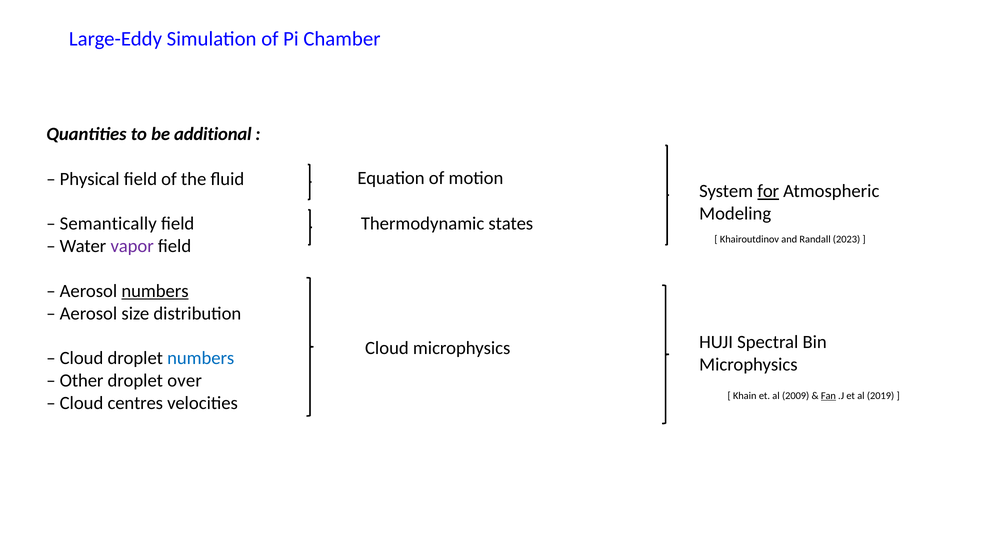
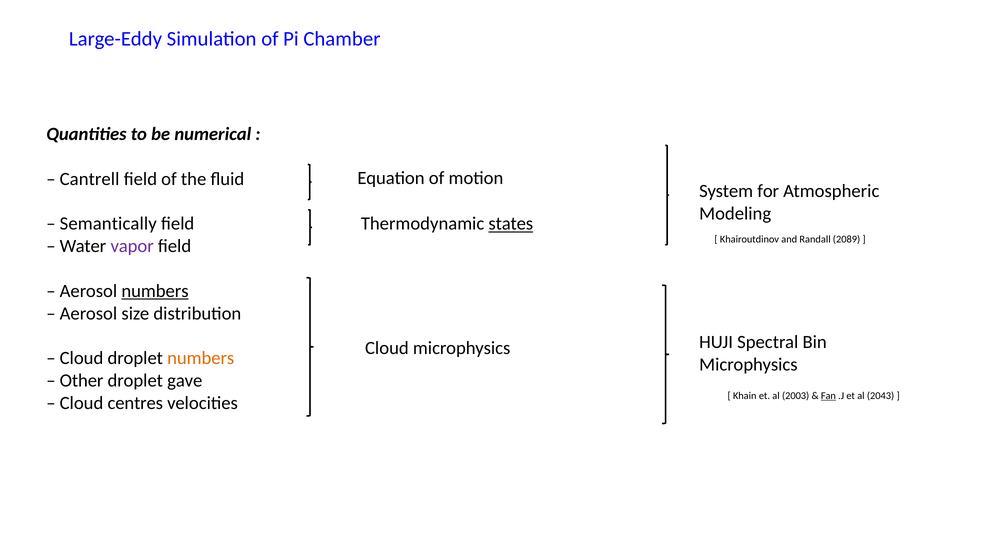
additional: additional -> numerical
Physical: Physical -> Cantrell
for underline: present -> none
states underline: none -> present
2023: 2023 -> 2089
numbers at (201, 358) colour: blue -> orange
over: over -> gave
2009: 2009 -> 2003
2019: 2019 -> 2043
